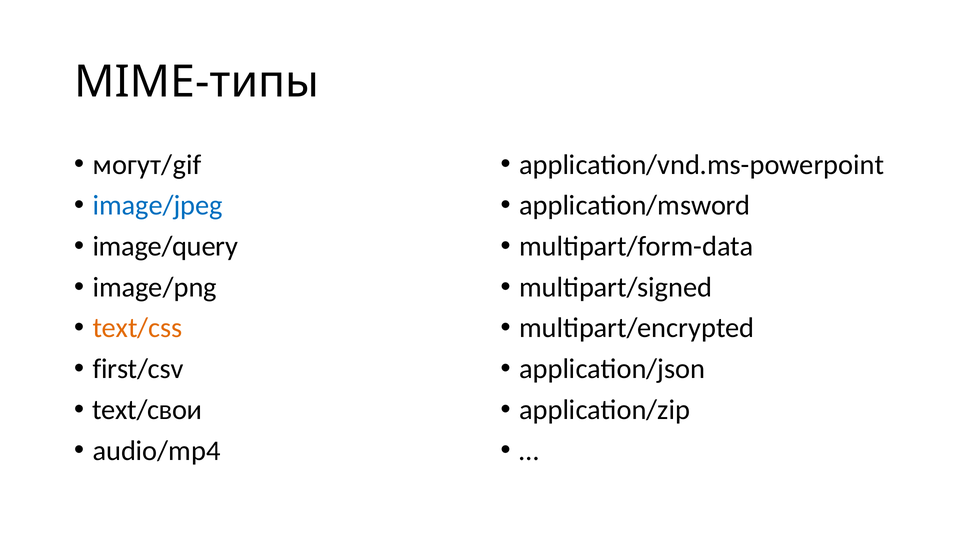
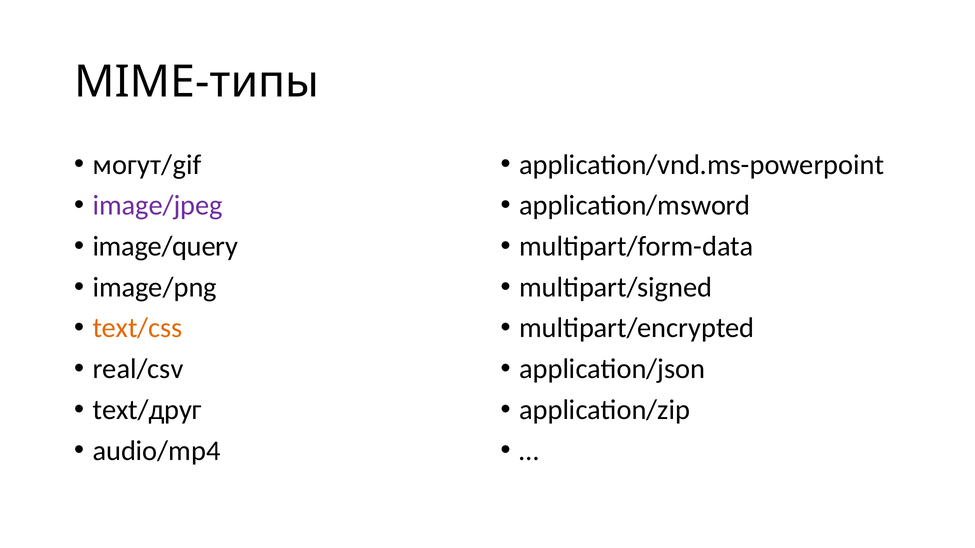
image/jpeg colour: blue -> purple
first/csv: first/csv -> real/csv
text/свои: text/свои -> text/друг
